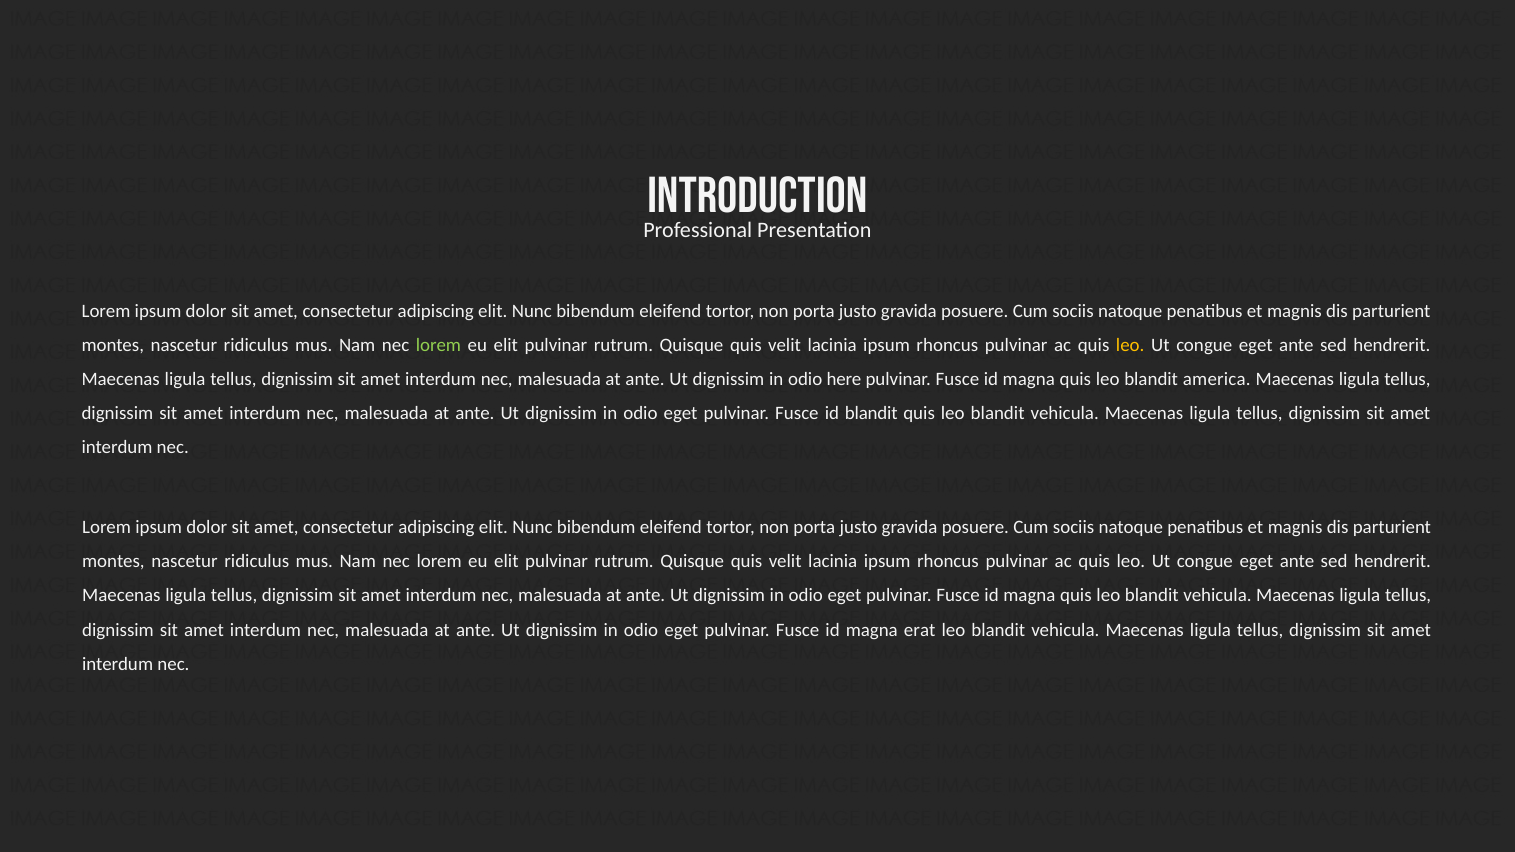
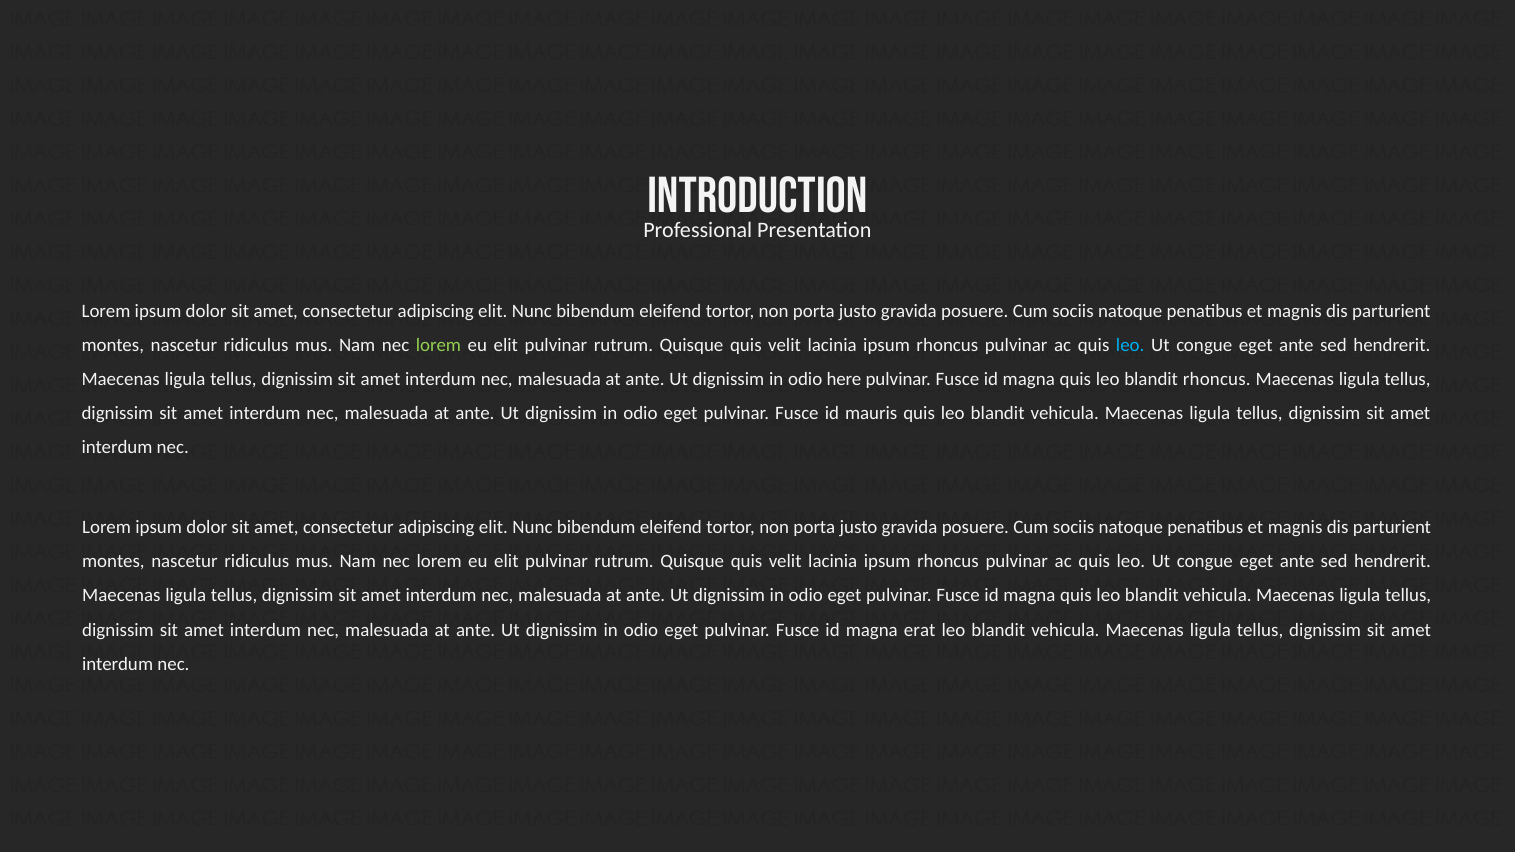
leo at (1130, 345) colour: yellow -> light blue
blandit america: america -> rhoncus
id blandit: blandit -> mauris
